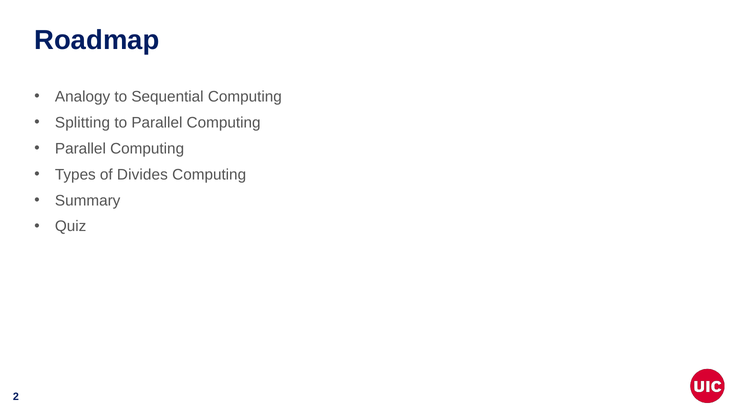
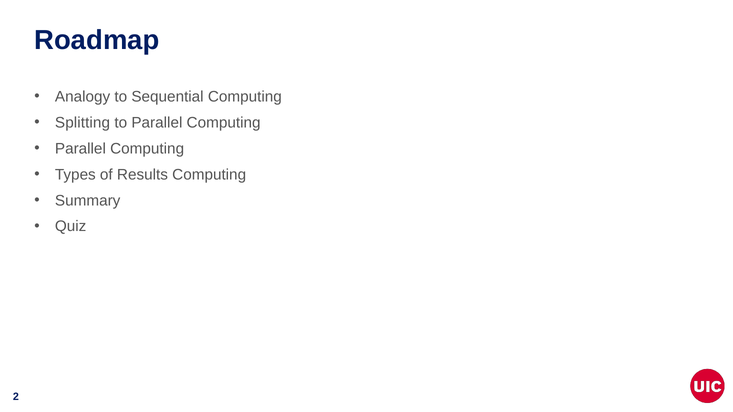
Divides: Divides -> Results
